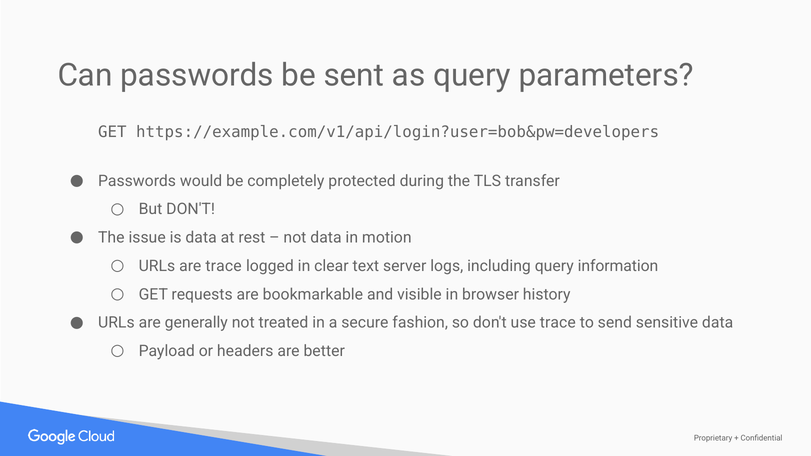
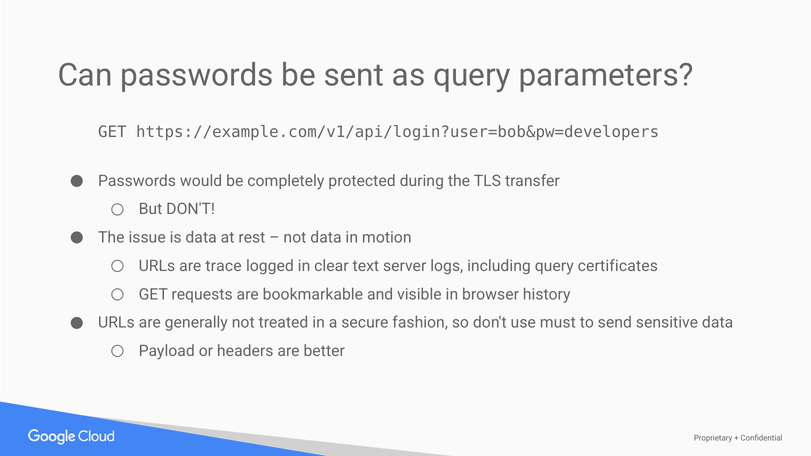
information: information -> certificates
use trace: trace -> must
